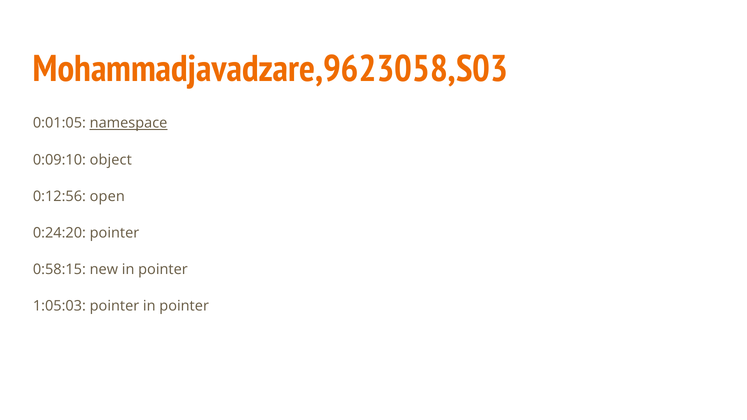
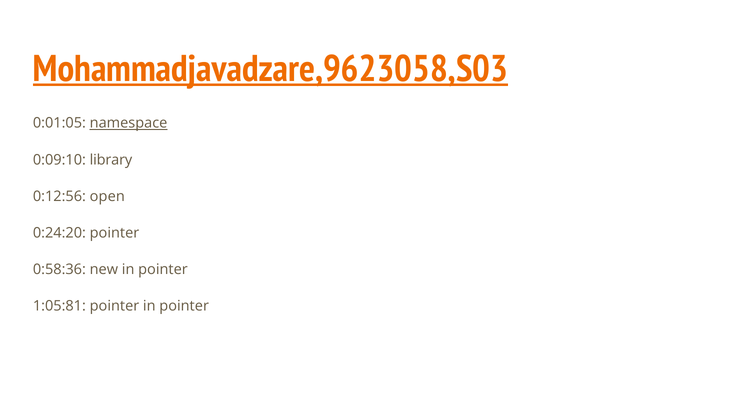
Mohammadjavadzare,9623058,S03 underline: none -> present
object: object -> library
0:58:15: 0:58:15 -> 0:58:36
1:05:03: 1:05:03 -> 1:05:81
